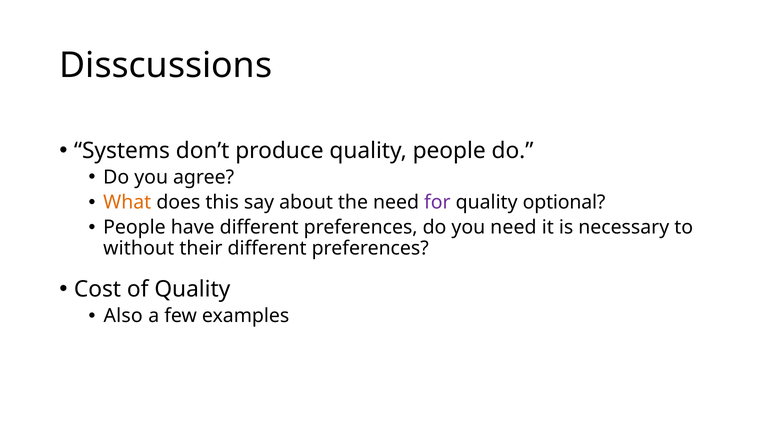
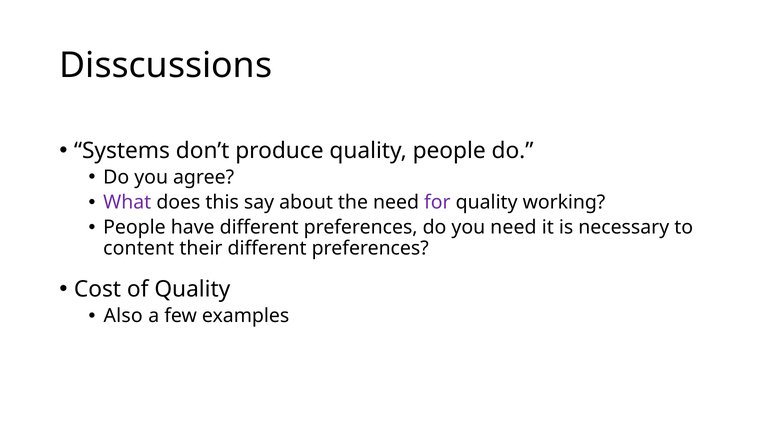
What colour: orange -> purple
optional: optional -> working
without: without -> content
